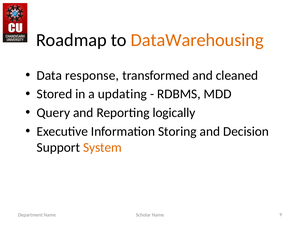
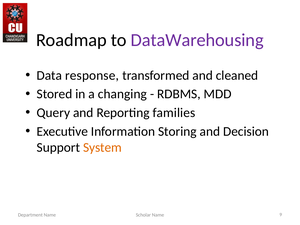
DataWarehousing colour: orange -> purple
updating: updating -> changing
logically: logically -> families
